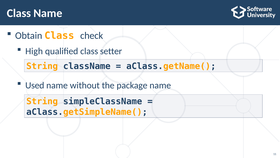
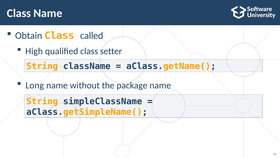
check: check -> called
Used: Used -> Long
